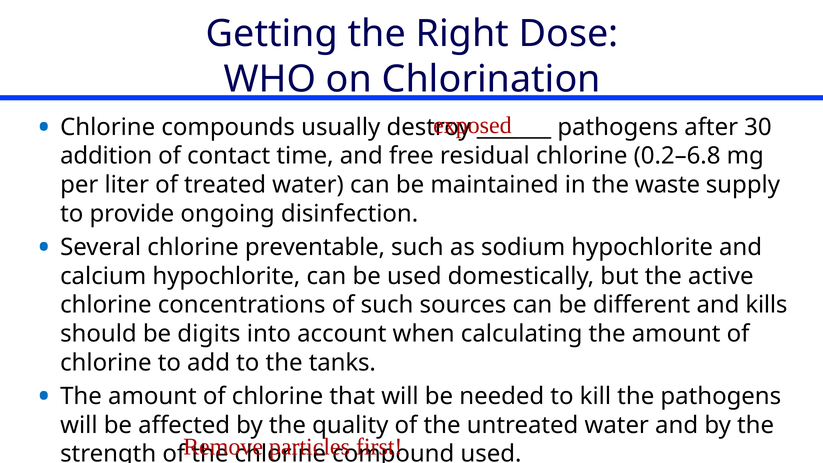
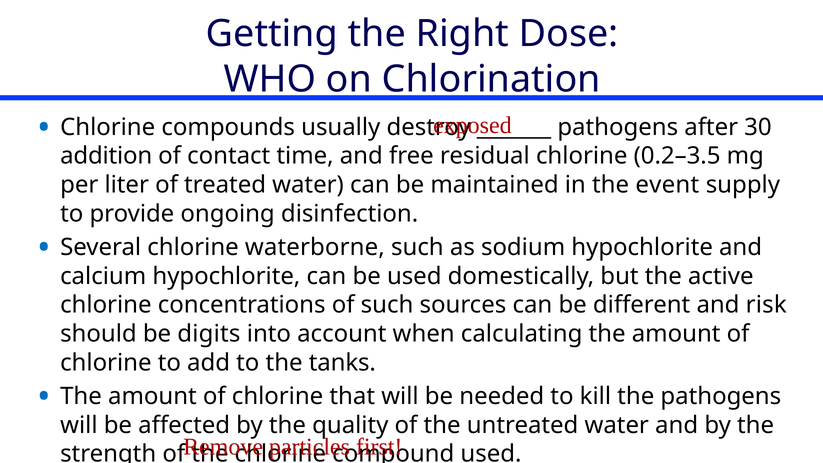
0.2–6.8: 0.2–6.8 -> 0.2–3.5
waste: waste -> event
preventable: preventable -> waterborne
kills: kills -> risk
